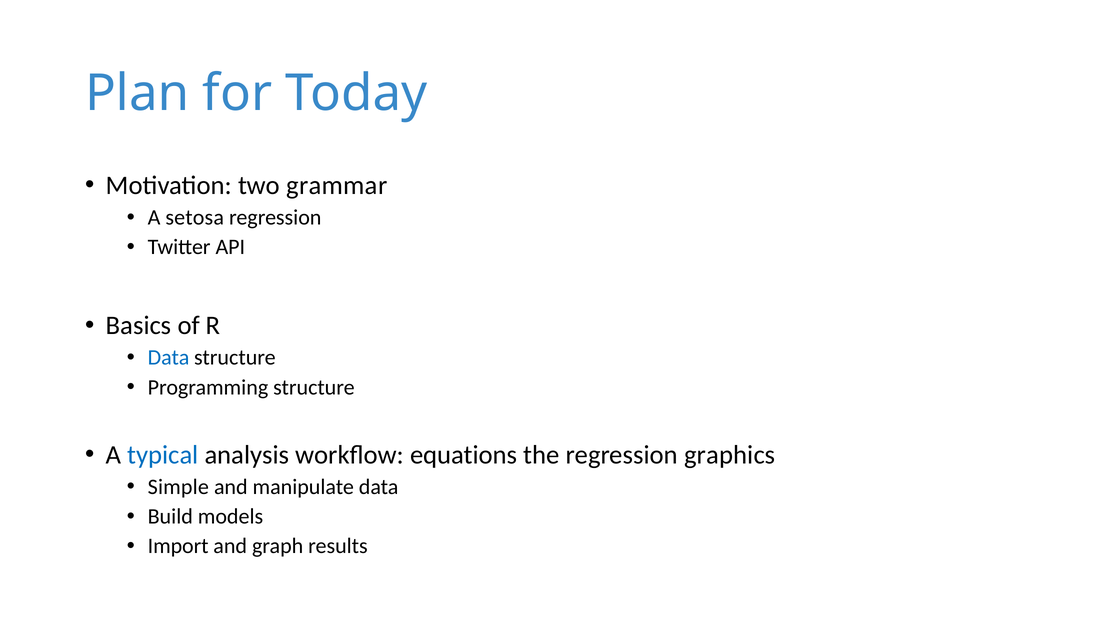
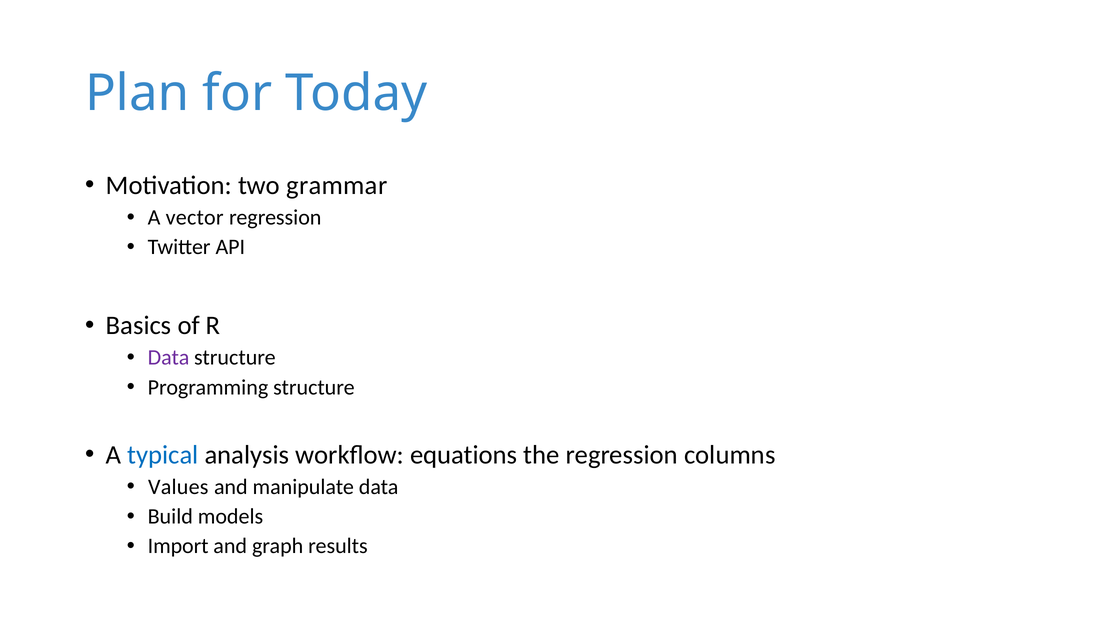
setosa: setosa -> vector
Data at (169, 358) colour: blue -> purple
graphics: graphics -> columns
Simple: Simple -> Values
